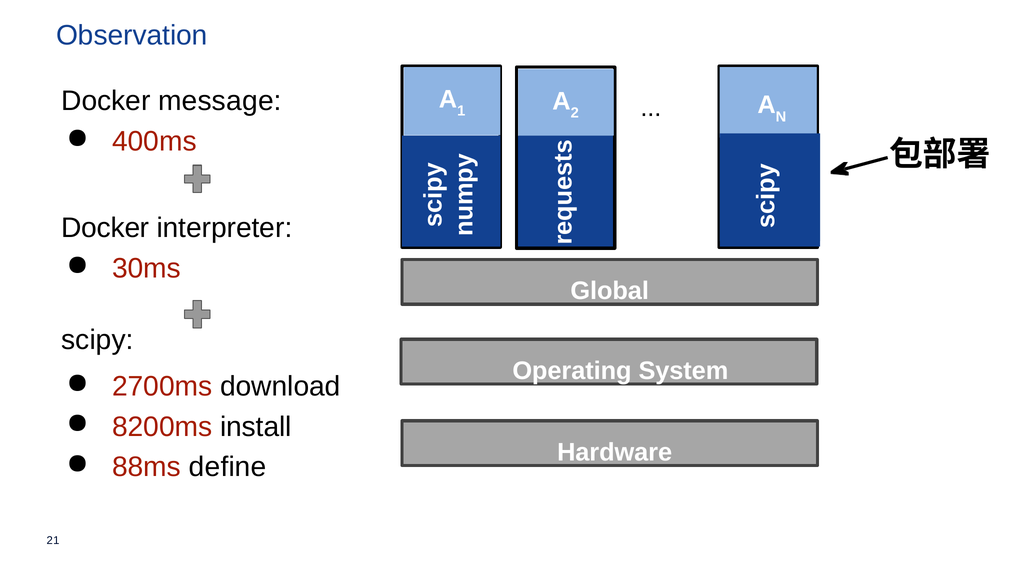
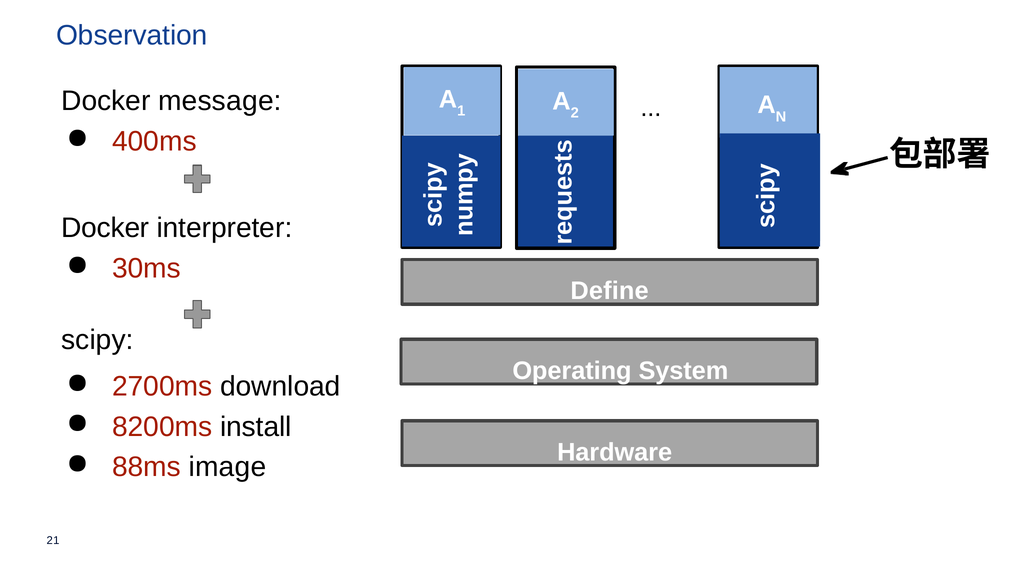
Global: Global -> Define
define: define -> image
